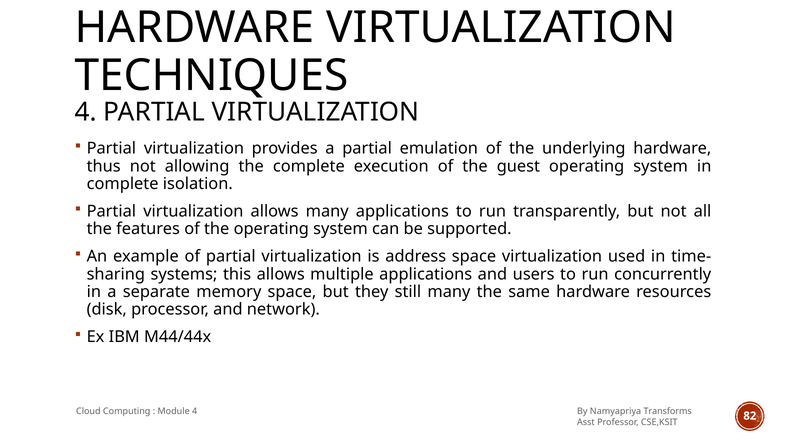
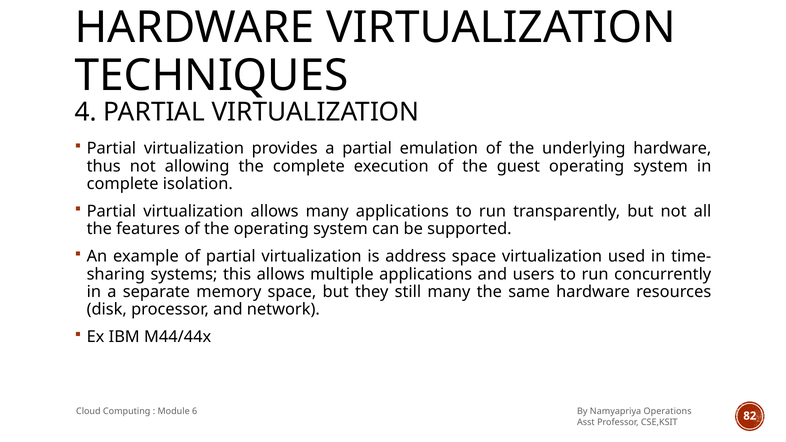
Module 4: 4 -> 6
Transforms: Transforms -> Operations
